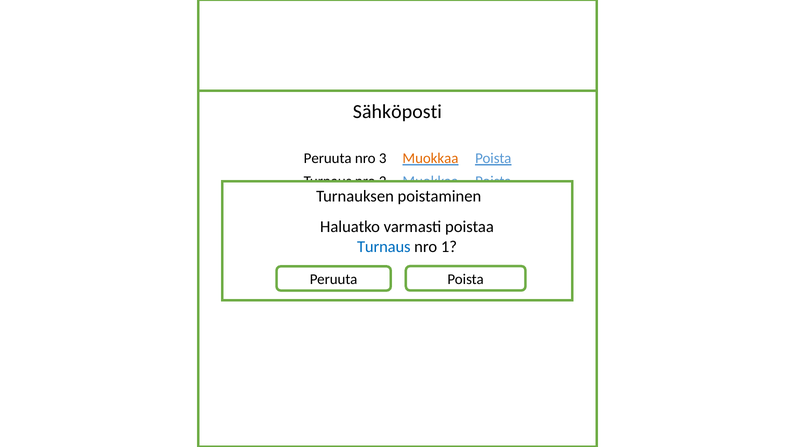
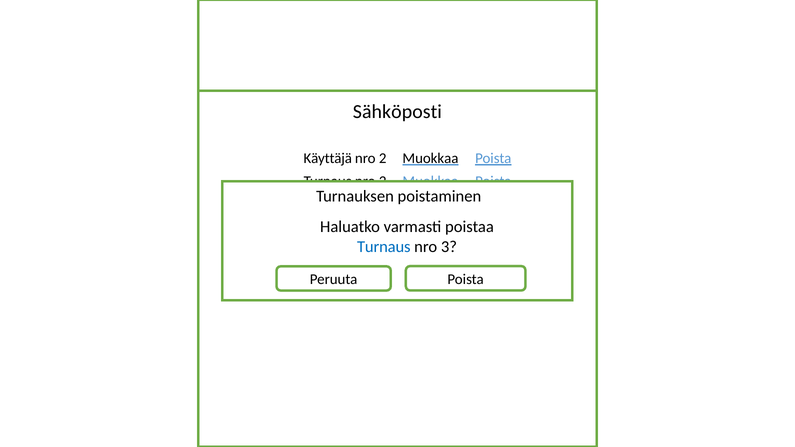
Peruuta at (328, 158): Peruuta -> Käyttäjä
3 at (383, 158): 3 -> 2
Muokkaa at (430, 158) colour: orange -> black
1 at (449, 247): 1 -> 3
